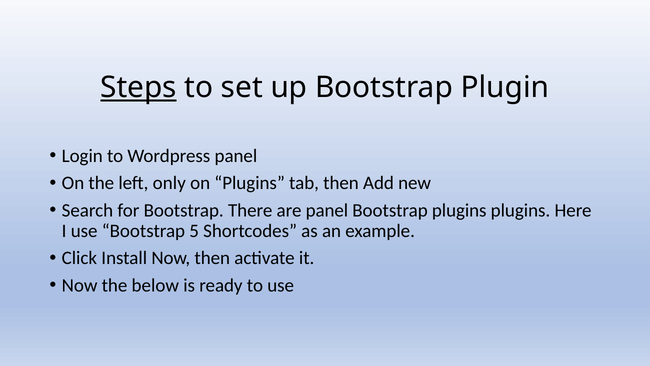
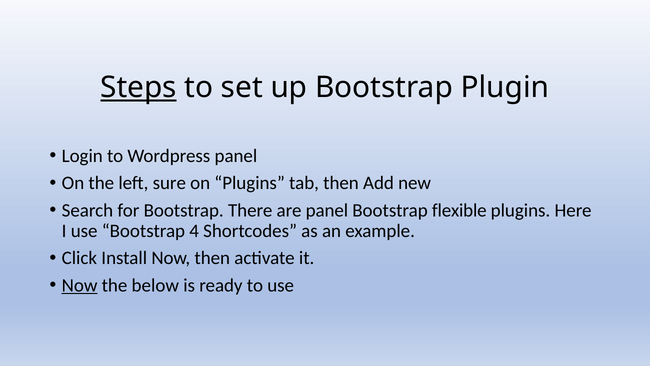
only: only -> sure
Bootstrap plugins: plugins -> flexible
5: 5 -> 4
Now at (80, 285) underline: none -> present
